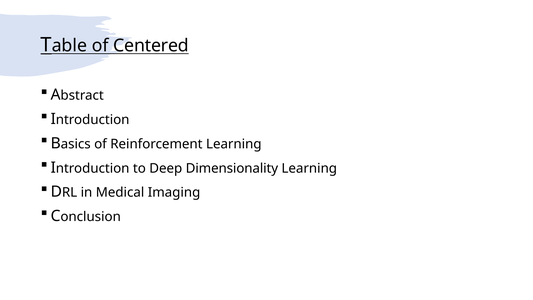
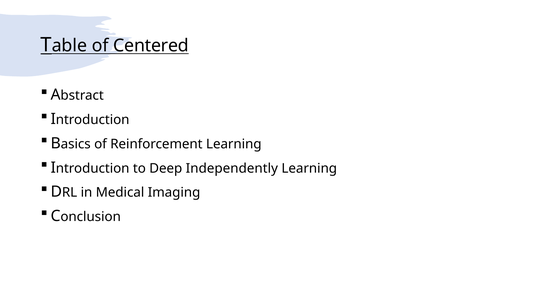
Dimensionality: Dimensionality -> Independently
